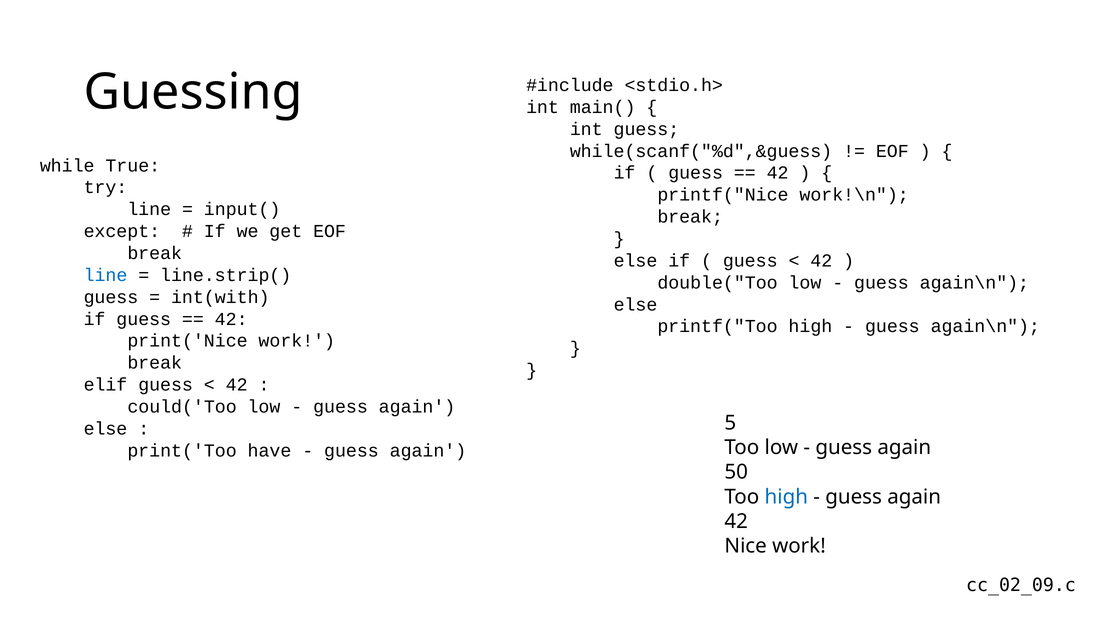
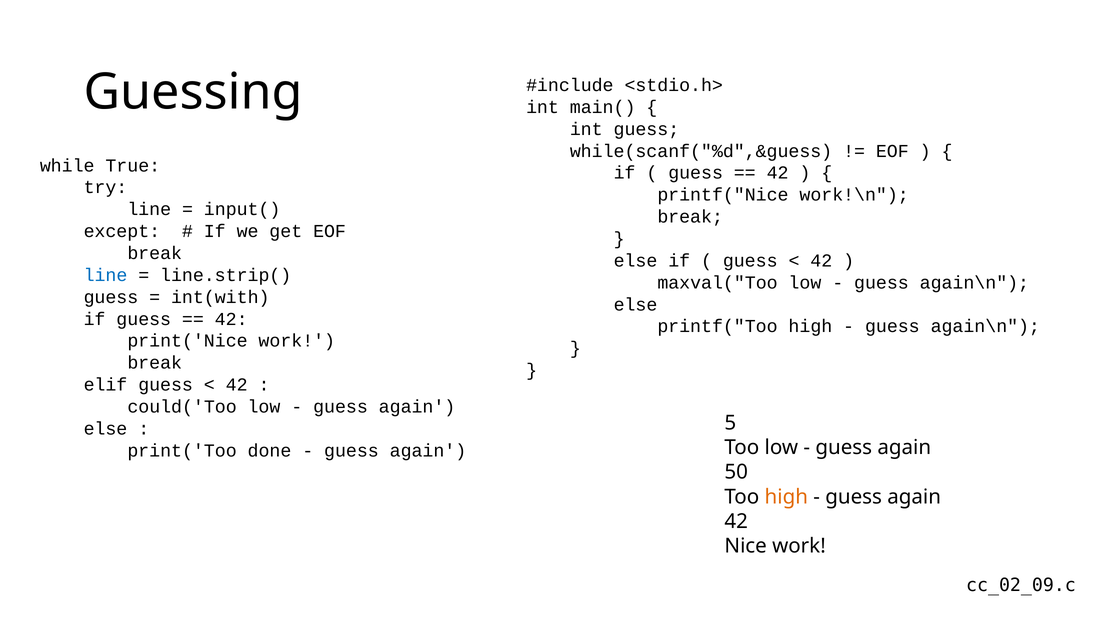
double("Too: double("Too -> maxval("Too
have: have -> done
high at (786, 497) colour: blue -> orange
